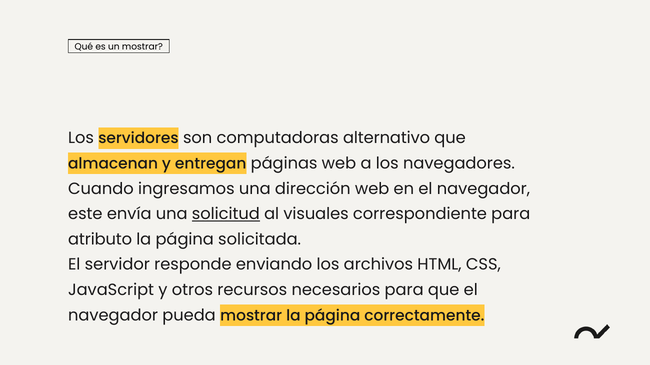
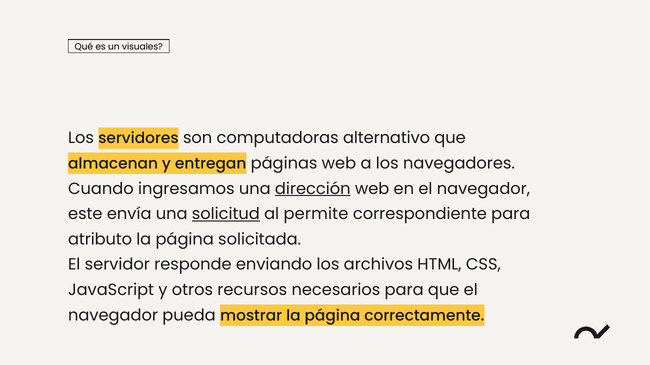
un mostrar: mostrar -> visuales
dirección underline: none -> present
visuales: visuales -> permite
